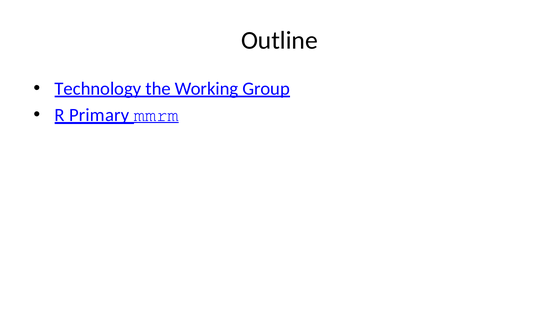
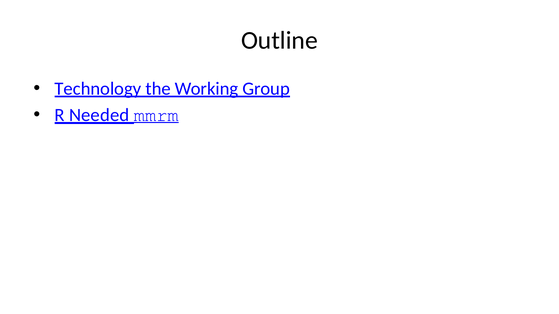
Primary: Primary -> Needed
